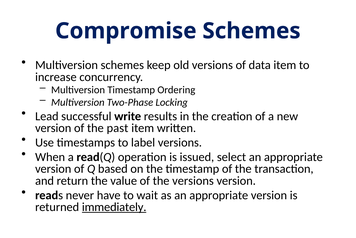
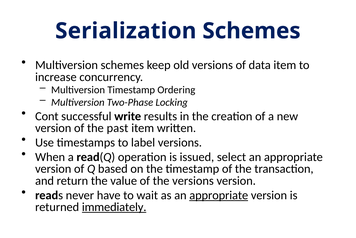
Compromise: Compromise -> Serialization
Lead: Lead -> Cont
appropriate at (219, 195) underline: none -> present
